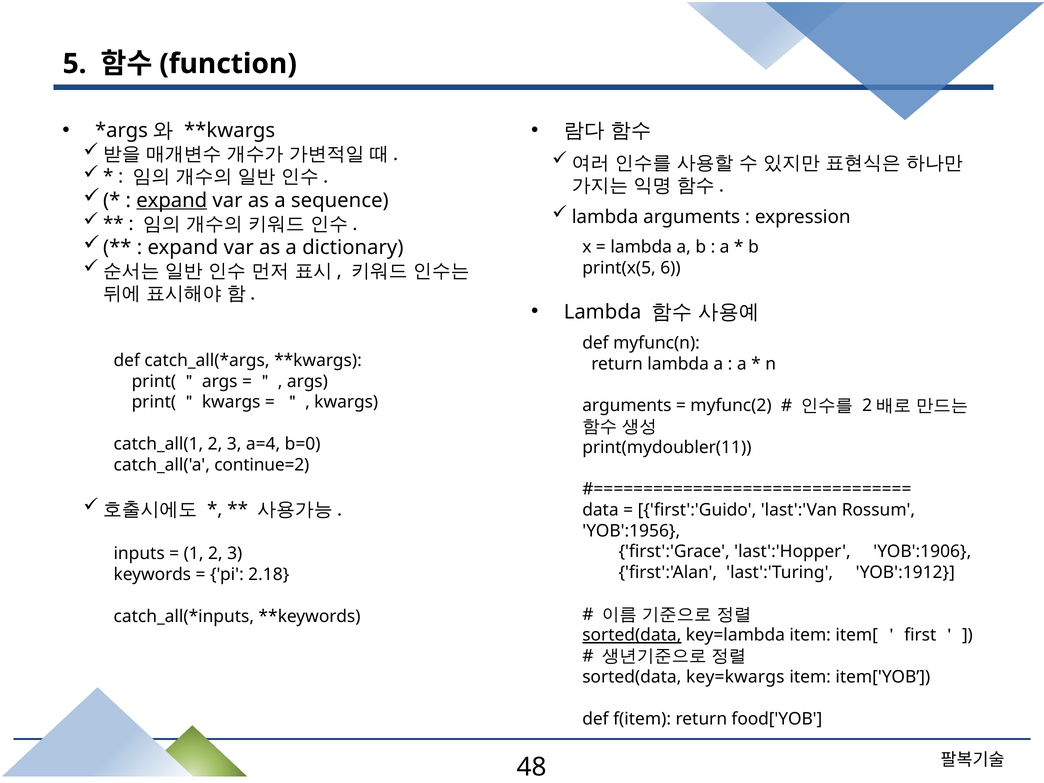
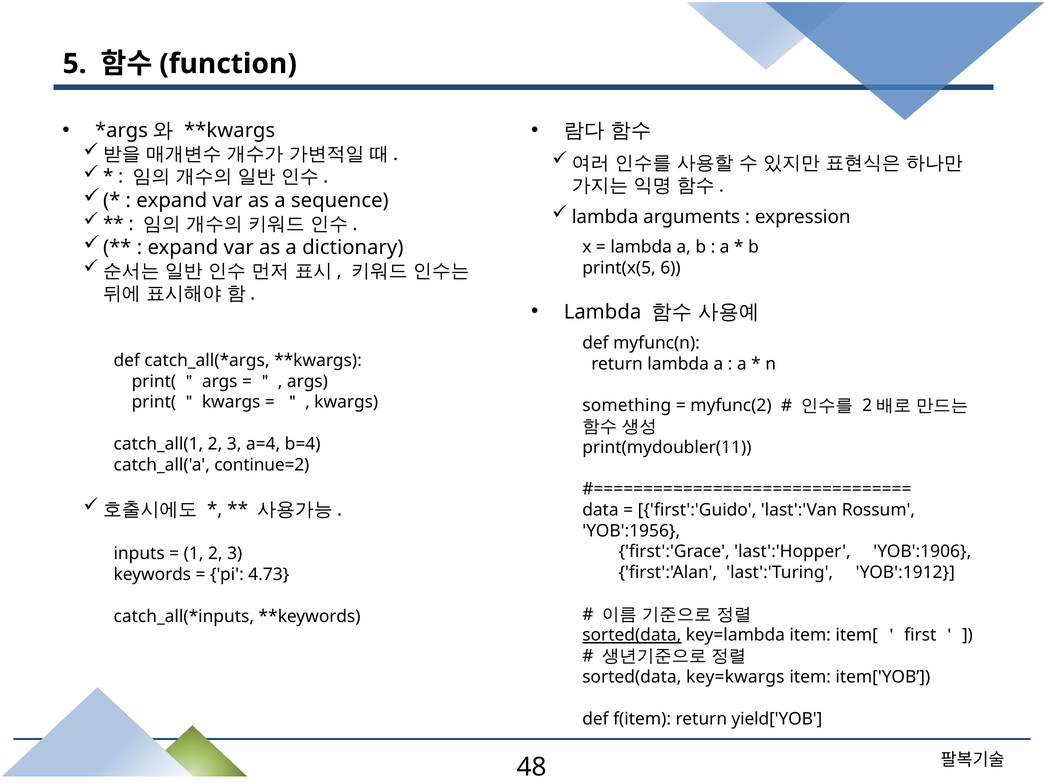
expand at (172, 200) underline: present -> none
arguments at (627, 406): arguments -> something
b=0: b=0 -> b=4
2.18: 2.18 -> 4.73
food['YOB: food['YOB -> yield['YOB
